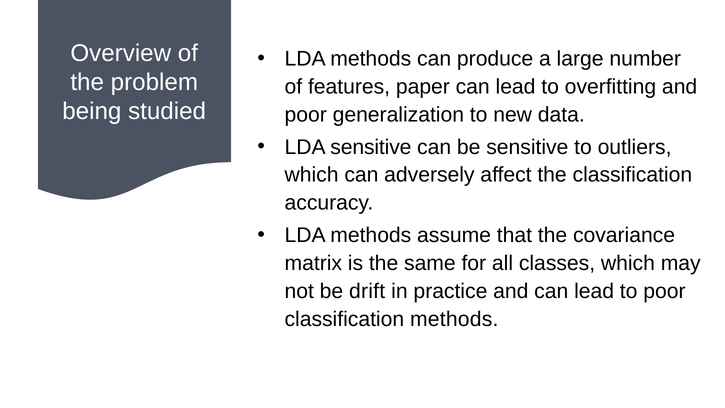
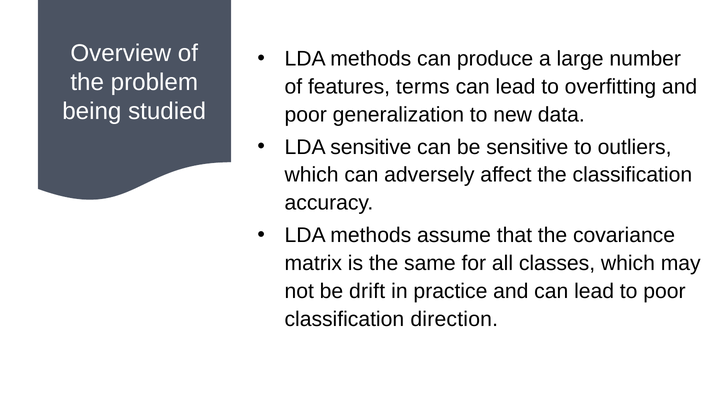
paper: paper -> terms
classification methods: methods -> direction
